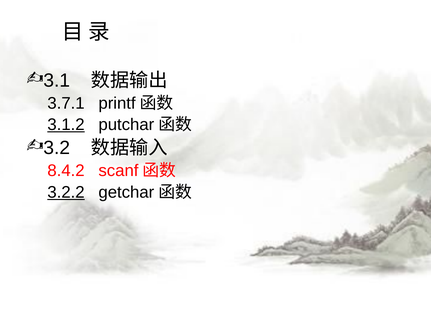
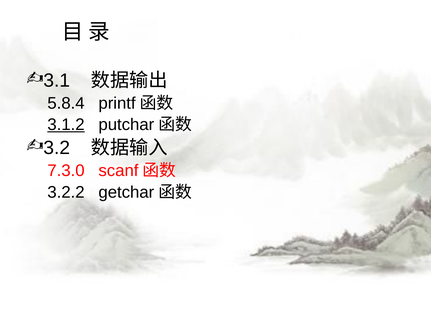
3.7.1: 3.7.1 -> 5.8.4
8.4.2: 8.4.2 -> 7.3.0
3.2.2 underline: present -> none
